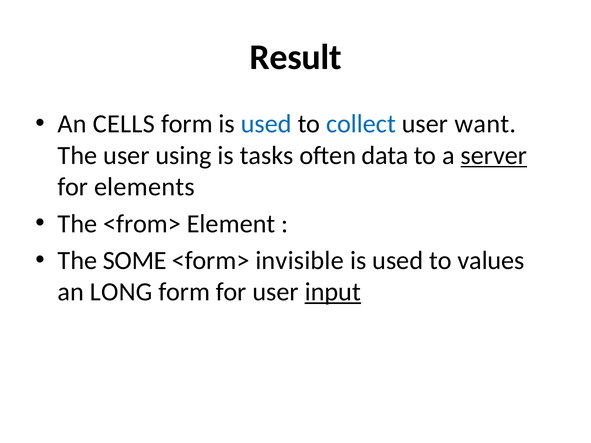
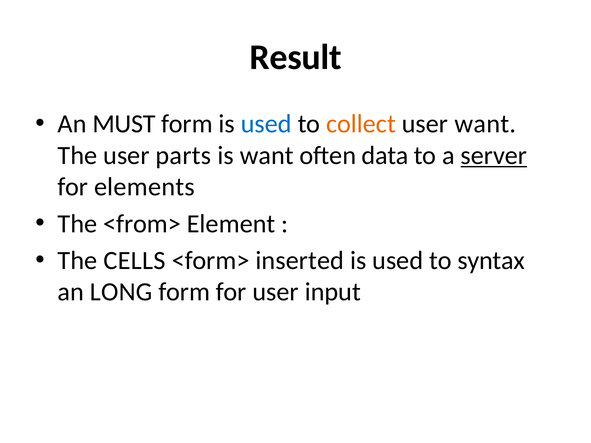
CELLS: CELLS -> MUST
collect colour: blue -> orange
using: using -> parts
is tasks: tasks -> want
SOME: SOME -> CELLS
invisible: invisible -> inserted
values: values -> syntax
input underline: present -> none
